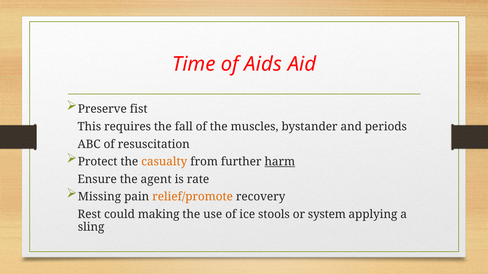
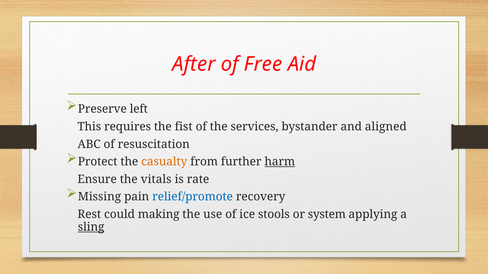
Time: Time -> After
Aids: Aids -> Free
fist: fist -> left
fall: fall -> fist
muscles: muscles -> services
periods: periods -> aligned
agent: agent -> vitals
relief/promote colour: orange -> blue
sling underline: none -> present
